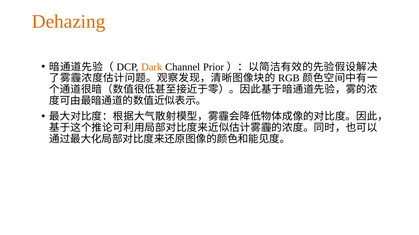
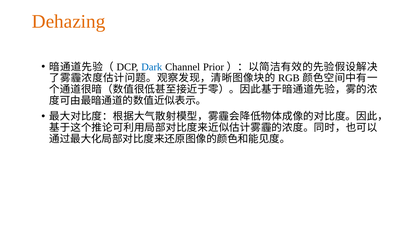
Dark colour: orange -> blue
